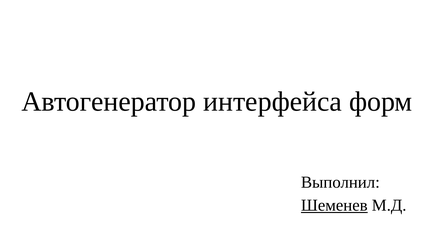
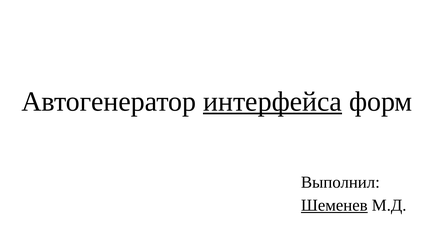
интерфейса underline: none -> present
